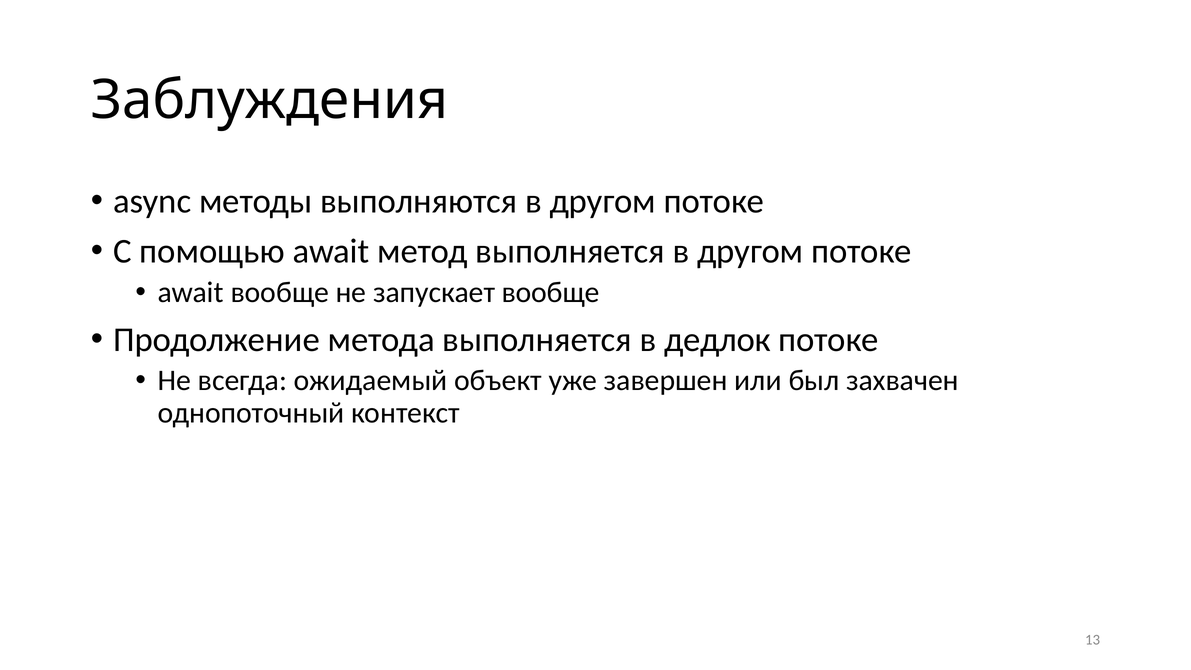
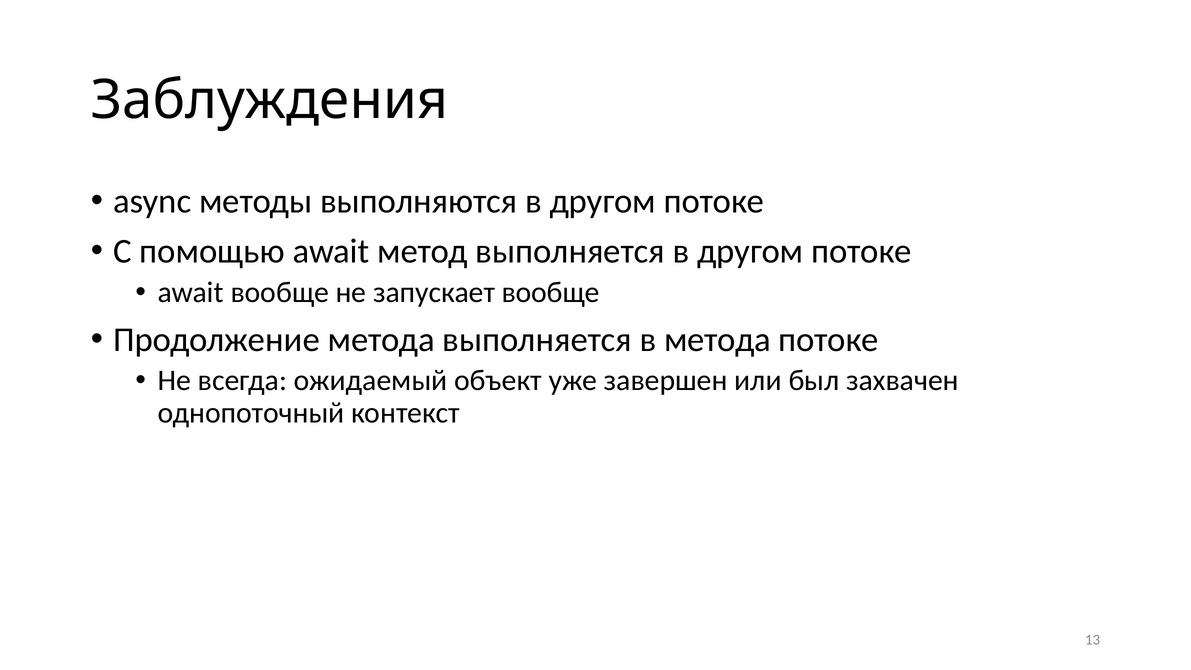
в дедлок: дедлок -> метода
